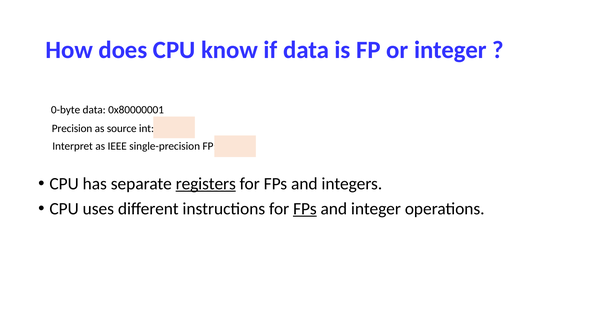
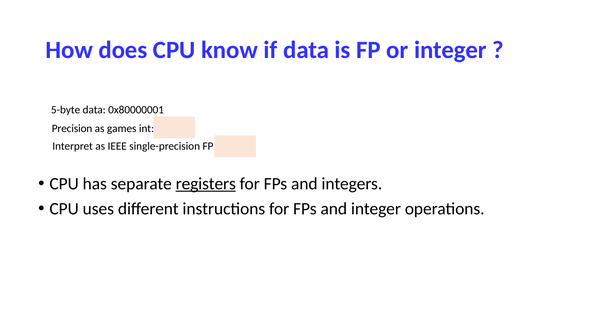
0-byte: 0-byte -> 5-byte
source: source -> games
FPs at (305, 209) underline: present -> none
